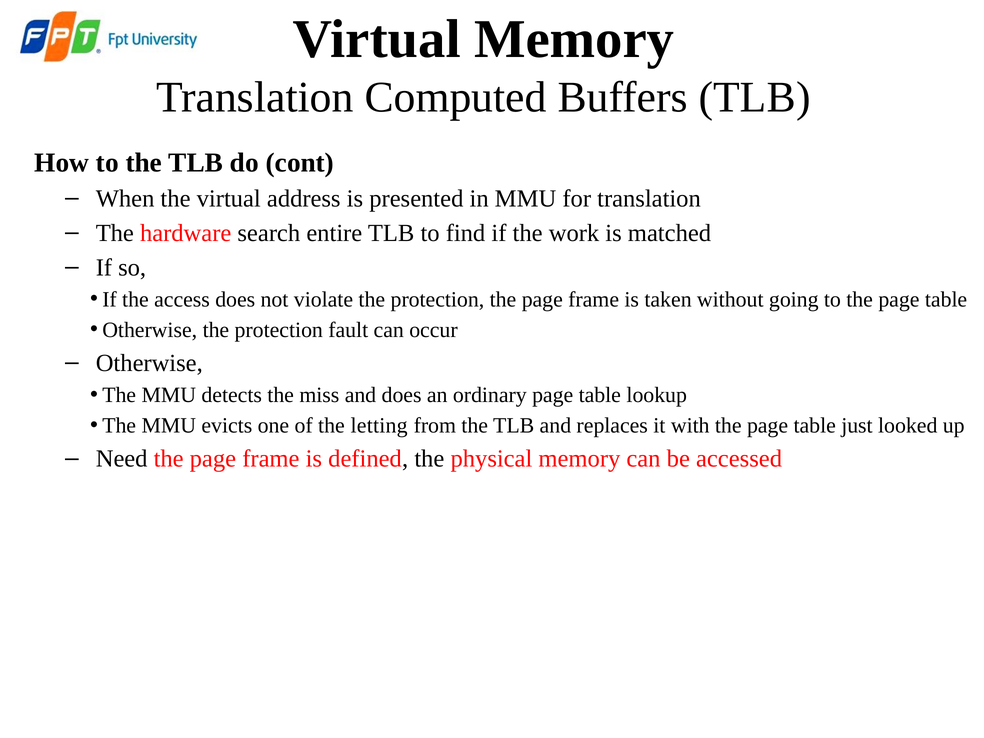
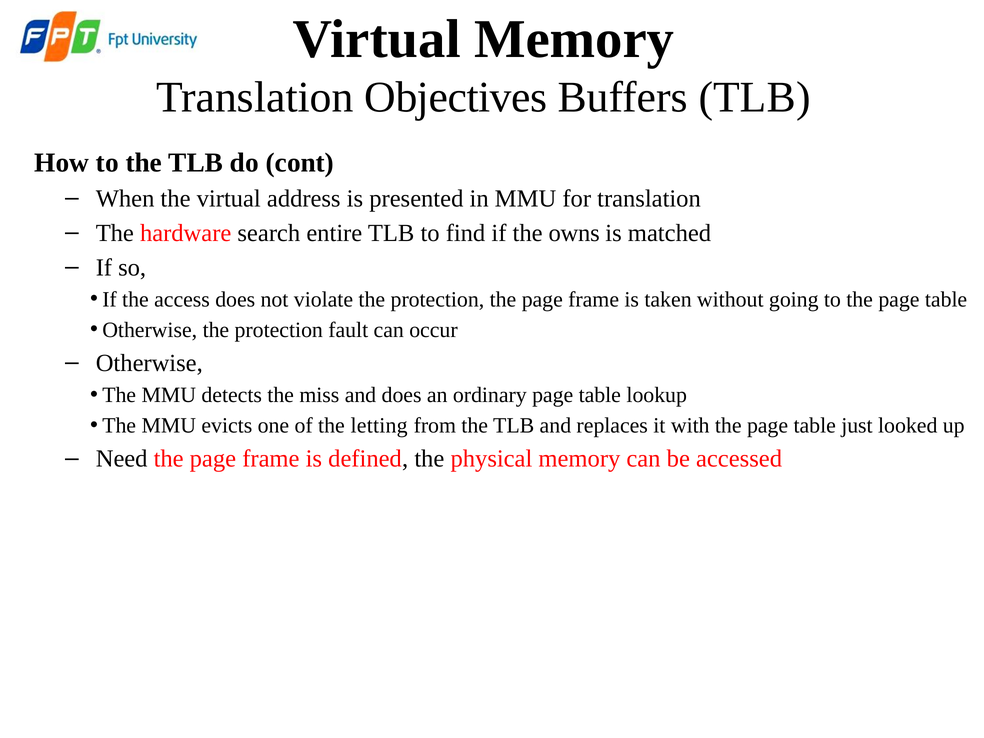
Computed: Computed -> Objectives
work: work -> owns
